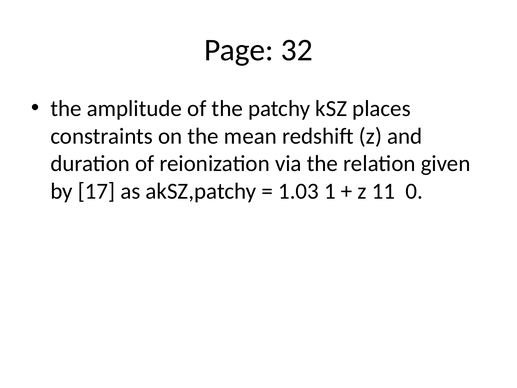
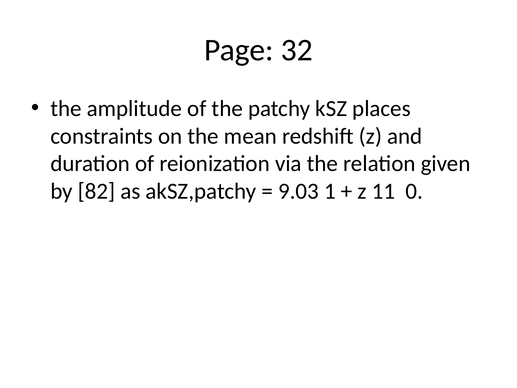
17: 17 -> 82
1.03: 1.03 -> 9.03
